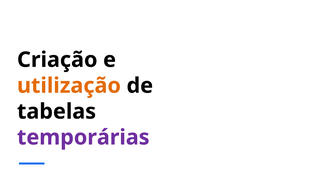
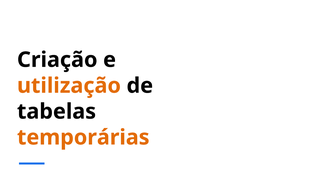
temporárias colour: purple -> orange
